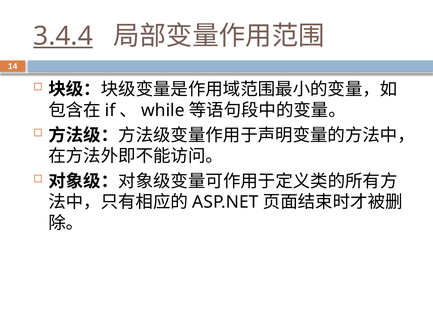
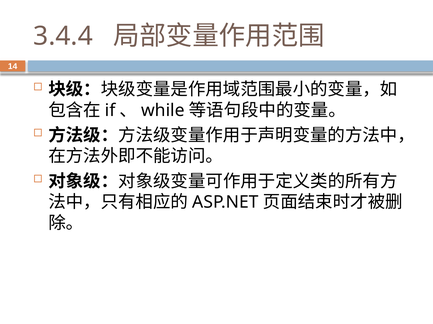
3.4.4 underline: present -> none
